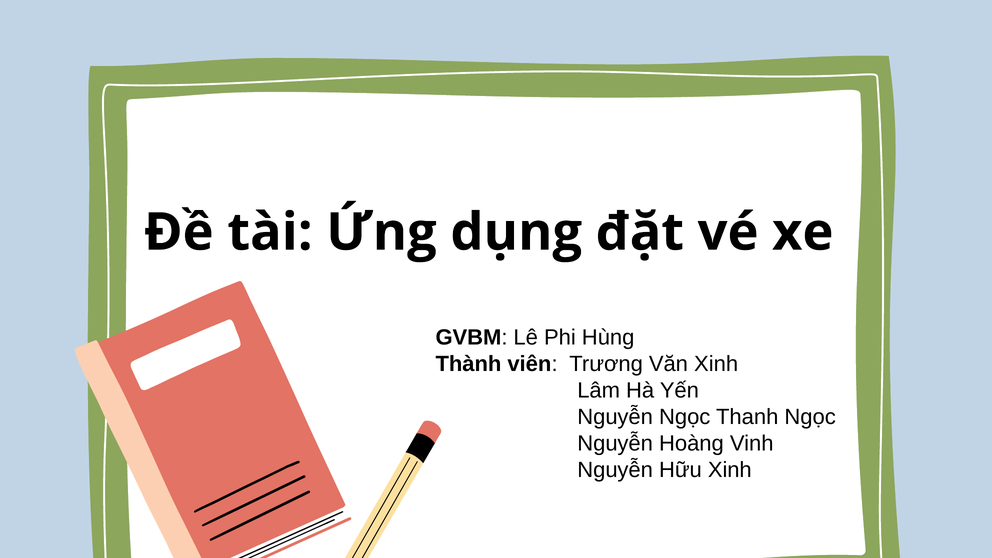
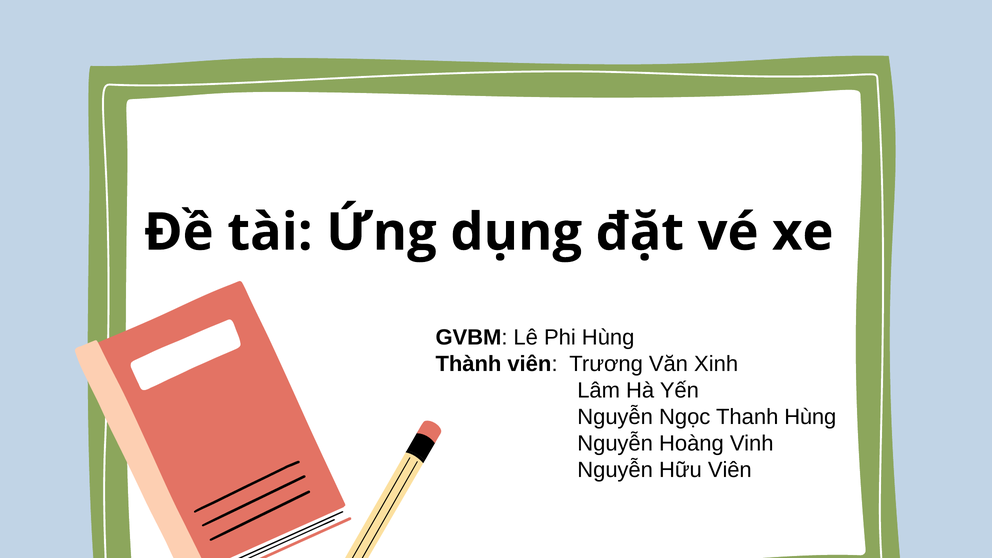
Thanh Ngọc: Ngọc -> Hùng
Hữu Xinh: Xinh -> Viên
